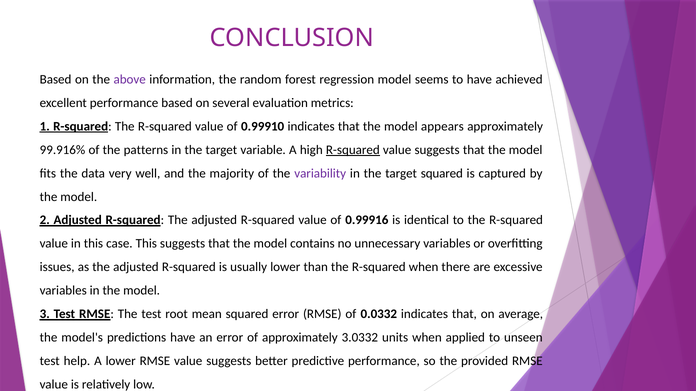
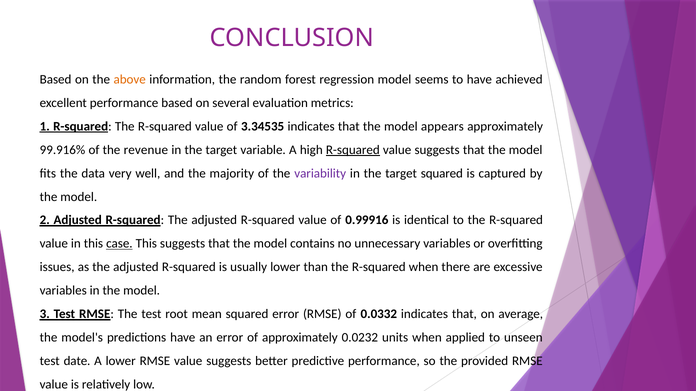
above colour: purple -> orange
0.99910: 0.99910 -> 3.34535
patterns: patterns -> revenue
case underline: none -> present
3.0332: 3.0332 -> 0.0232
help: help -> date
